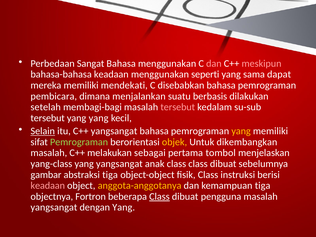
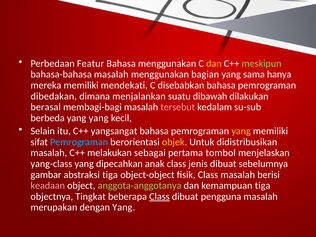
Sangat: Sangat -> Featur
dan at (214, 64) colour: pink -> yellow
meskipun colour: pink -> light green
bahasa-bahasa keadaan: keadaan -> masalah
seperti: seperti -> bagian
dapat: dapat -> hanya
pembicara: pembicara -> dibedakan
berbasis: berbasis -> dibawah
setelah: setelah -> berasal
tersebut at (48, 118): tersebut -> berbeda
Selain underline: present -> none
Pemrograman at (79, 142) colour: light green -> light blue
dikembangkan: dikembangkan -> didistribusikan
yang yangsangat: yangsangat -> dipecahkan
class class: class -> jenis
Class instruksi: instruksi -> masalah
anggota-anggotanya colour: yellow -> light green
Fortron: Fortron -> Tingkat
yangsangat at (54, 207): yangsangat -> merupakan
